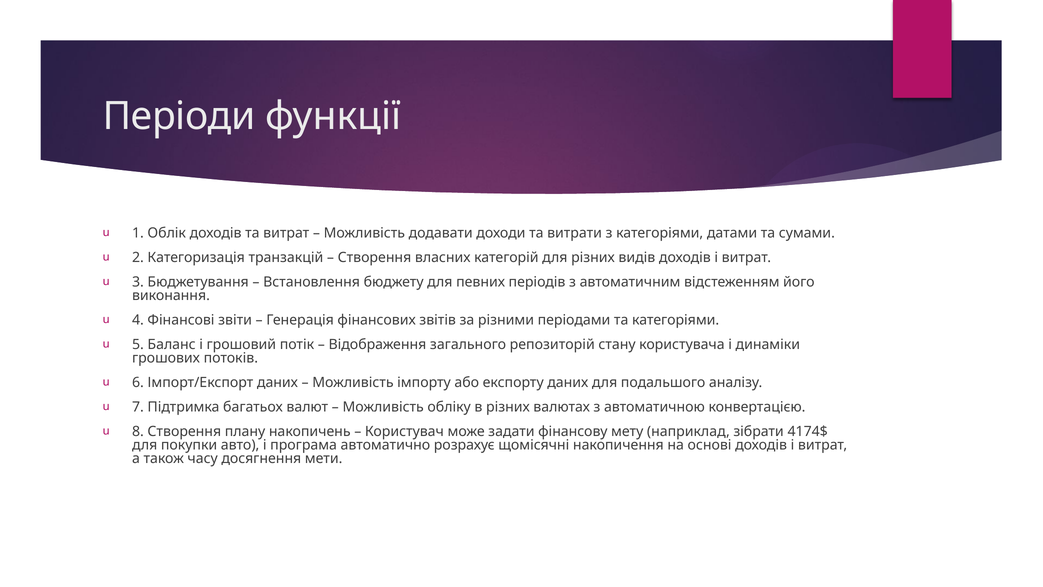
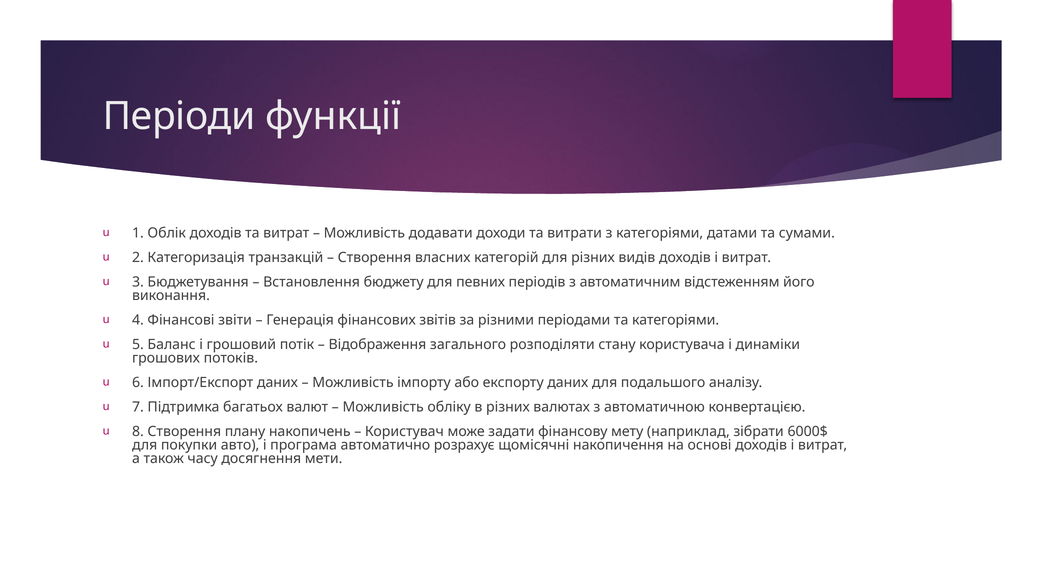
репозиторій: репозиторій -> розподіляти
4174$: 4174$ -> 6000$
